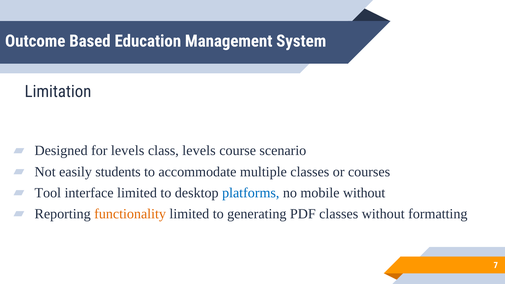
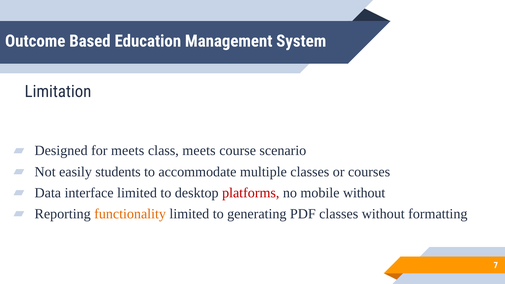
for levels: levels -> meets
class levels: levels -> meets
Tool: Tool -> Data
platforms colour: blue -> red
